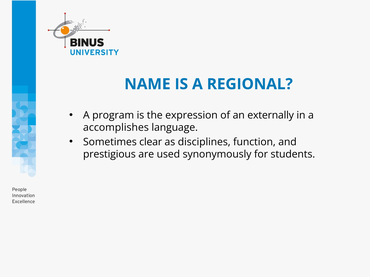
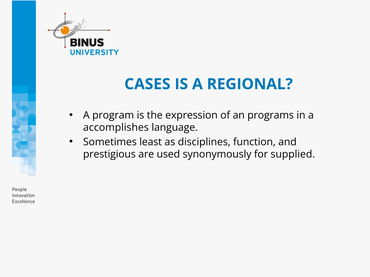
NAME: NAME -> CASES
externally: externally -> programs
clear: clear -> least
students: students -> supplied
